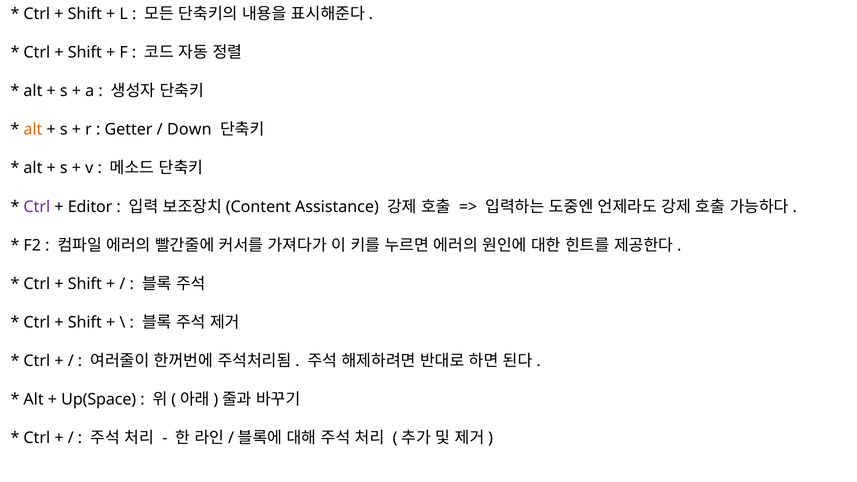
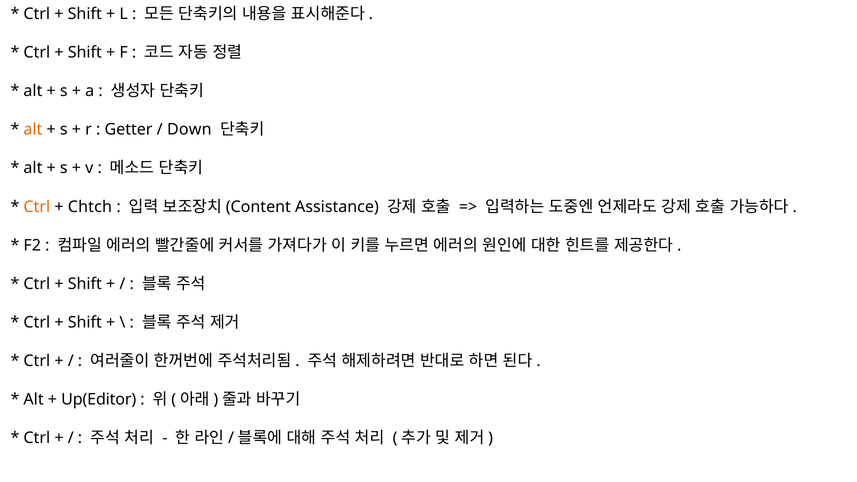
Ctrl at (37, 207) colour: purple -> orange
Editor: Editor -> Chtch
Up(Space: Up(Space -> Up(Editor
